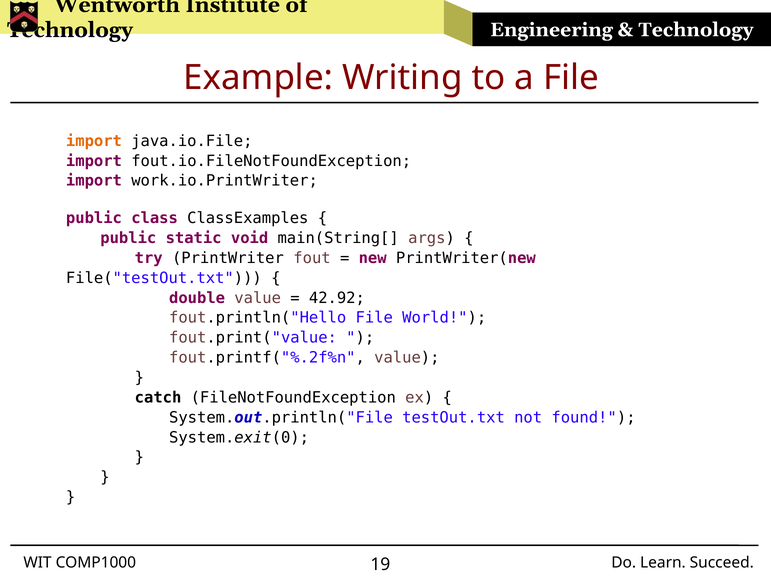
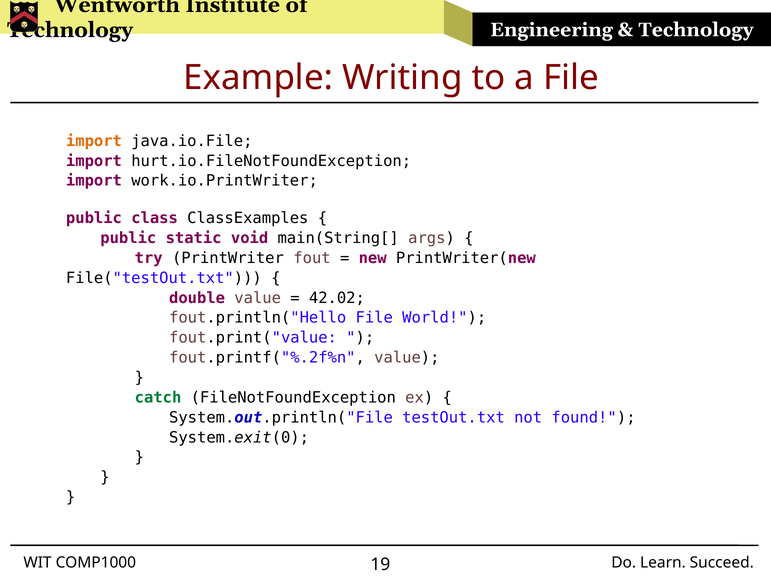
fout.io.FileNotFoundException: fout.io.FileNotFoundException -> hurt.io.FileNotFoundException
42.92: 42.92 -> 42.02
catch colour: black -> green
